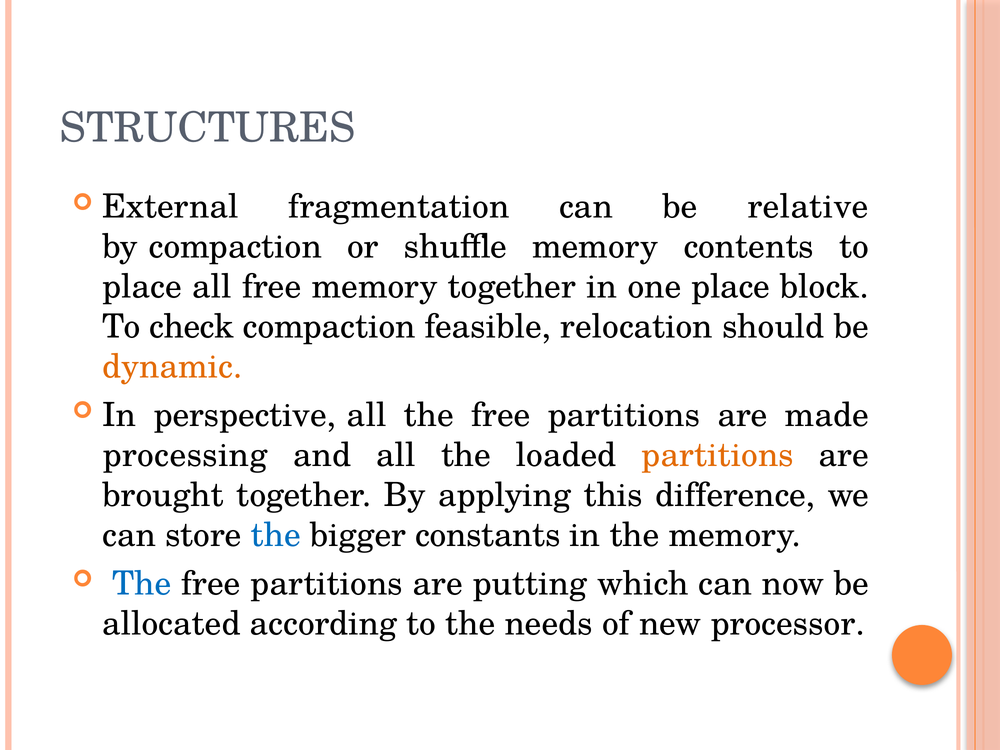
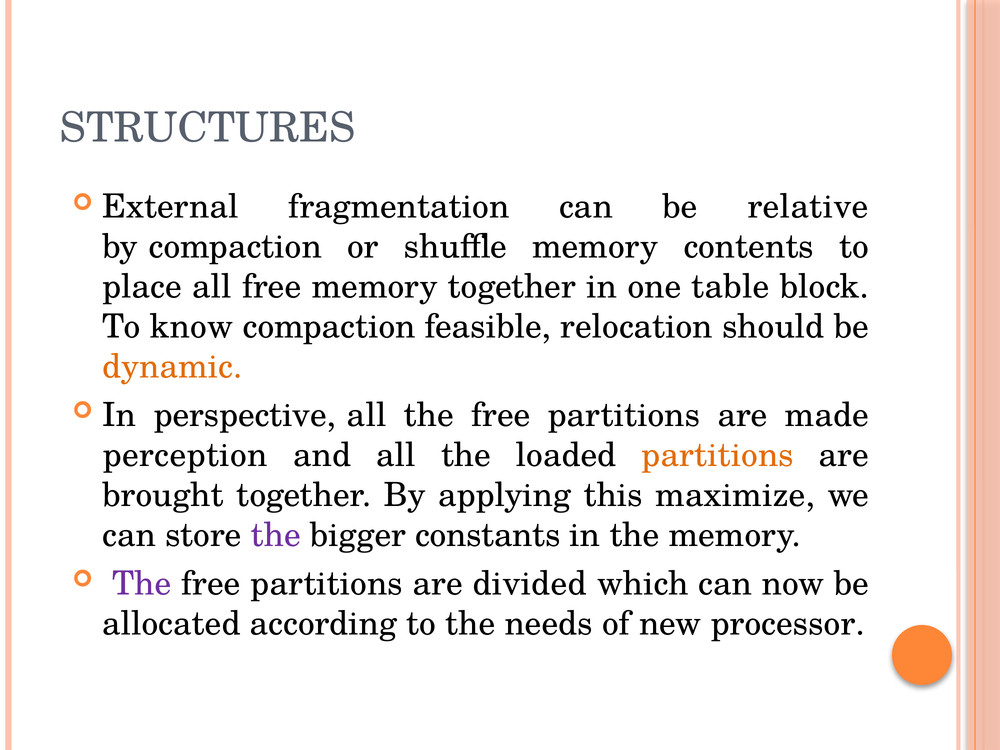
one place: place -> table
check: check -> know
processing: processing -> perception
difference: difference -> maximize
the at (276, 535) colour: blue -> purple
The at (142, 584) colour: blue -> purple
putting: putting -> divided
